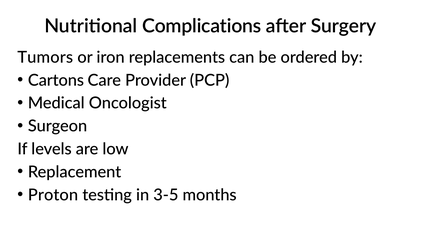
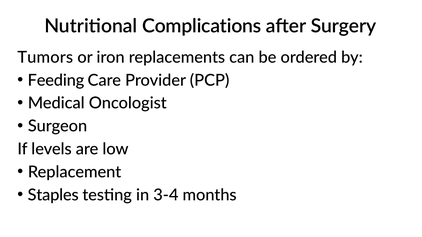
Cartons: Cartons -> Feeding
Proton: Proton -> Staples
3-5: 3-5 -> 3-4
